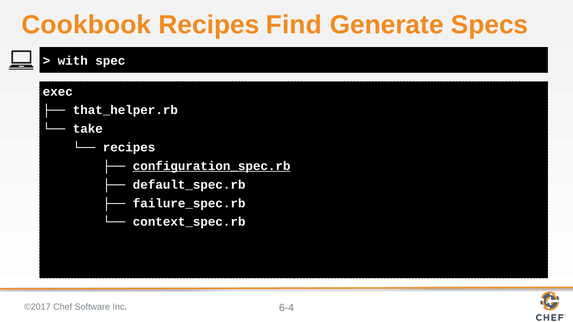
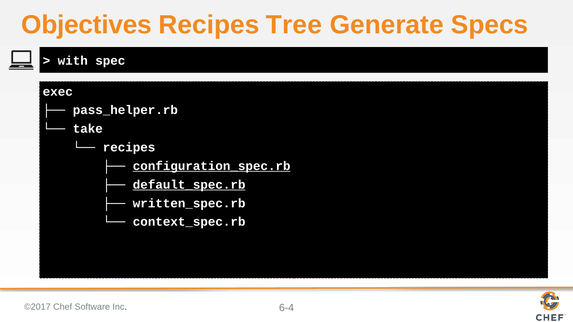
Cookbook: Cookbook -> Objectives
Find: Find -> Tree
that_helper.rb: that_helper.rb -> pass_helper.rb
default_spec.rb underline: none -> present
failure_spec.rb: failure_spec.rb -> written_spec.rb
